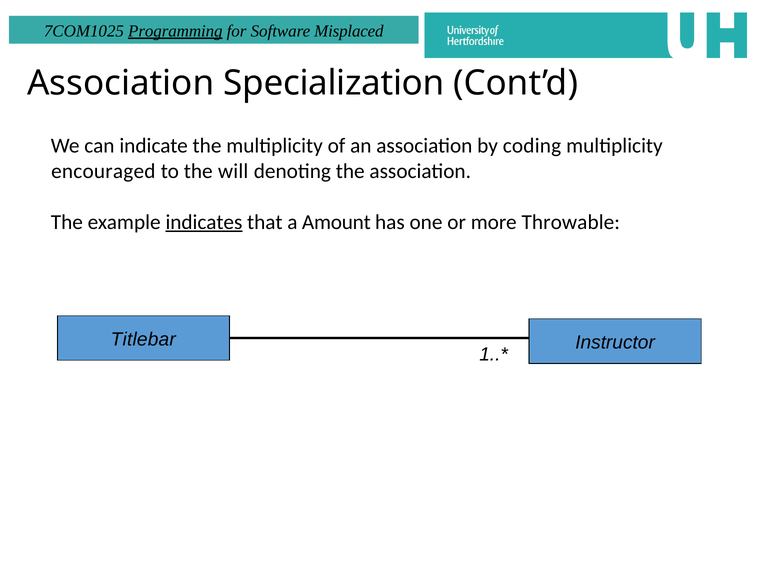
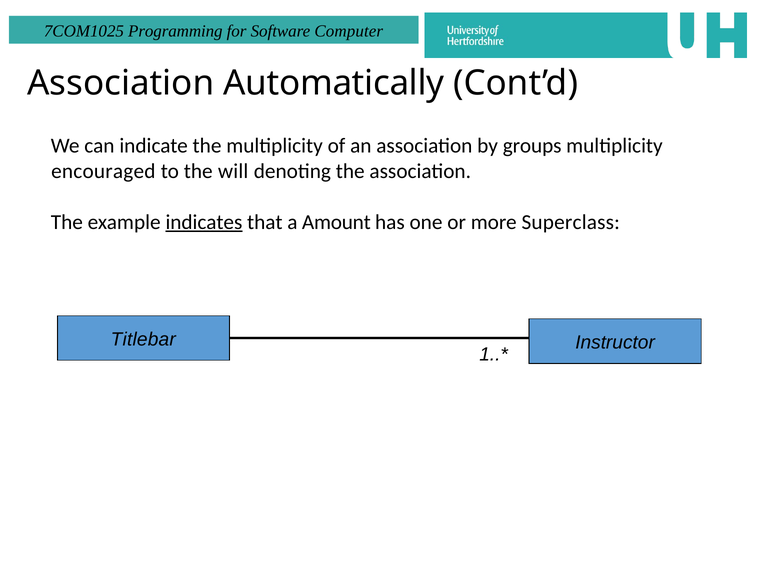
Programming underline: present -> none
Misplaced: Misplaced -> Computer
Specialization: Specialization -> Automatically
coding: coding -> groups
Throwable: Throwable -> Superclass
